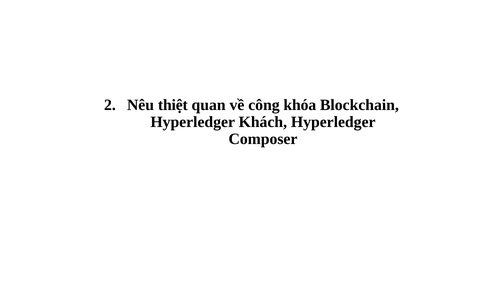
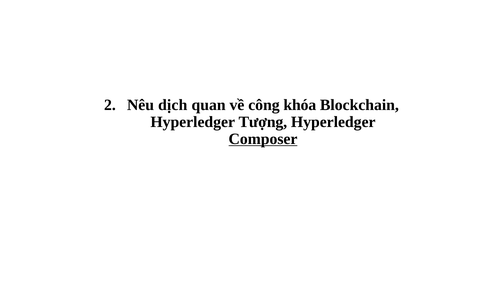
thiệt: thiệt -> dịch
Khách: Khách -> Tượng
Composer underline: none -> present
